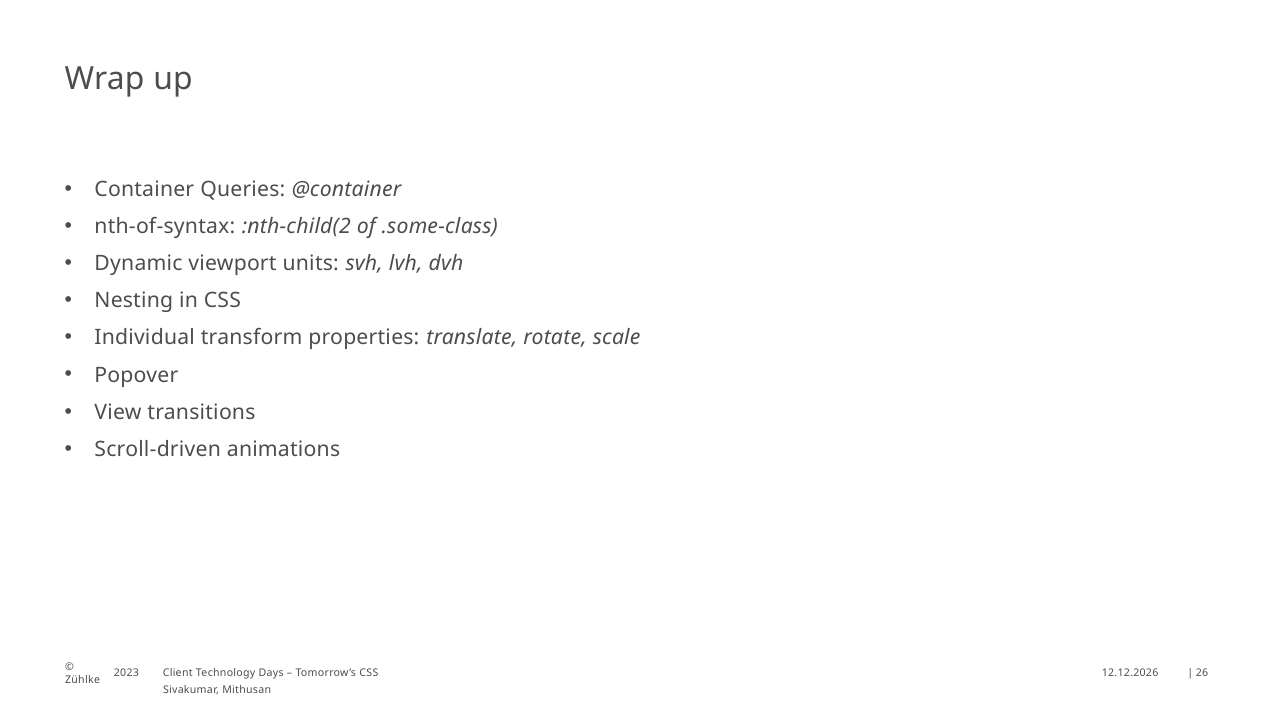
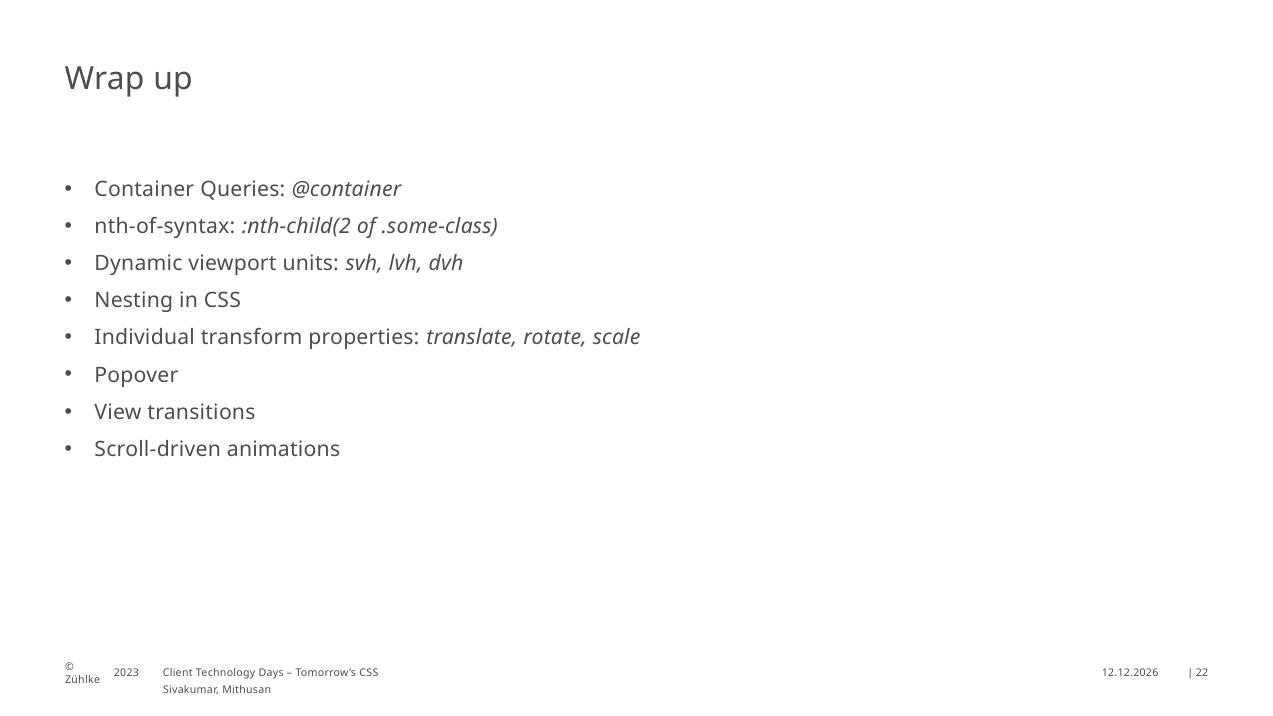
26: 26 -> 22
